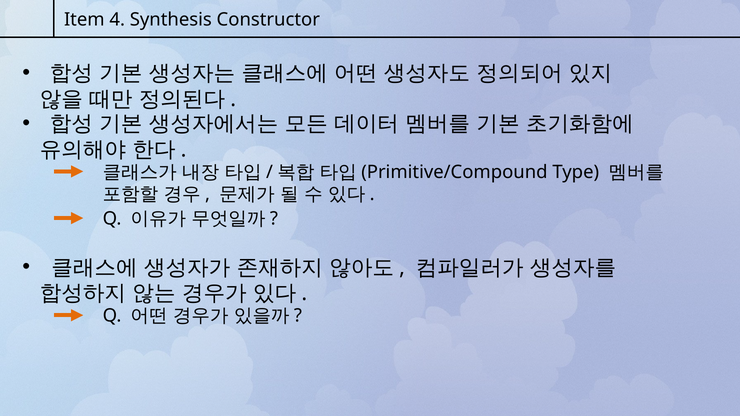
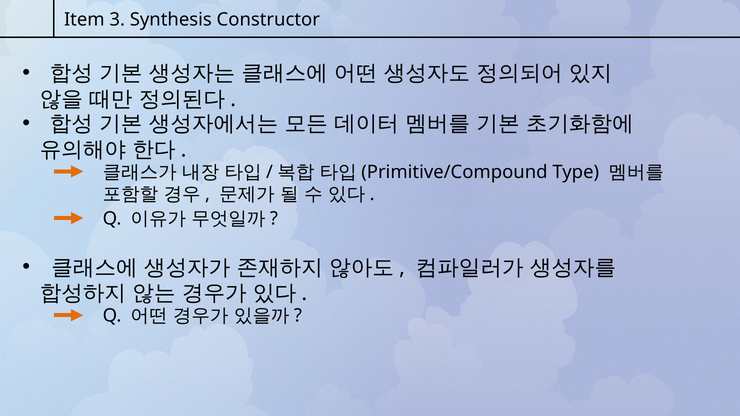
4: 4 -> 3
